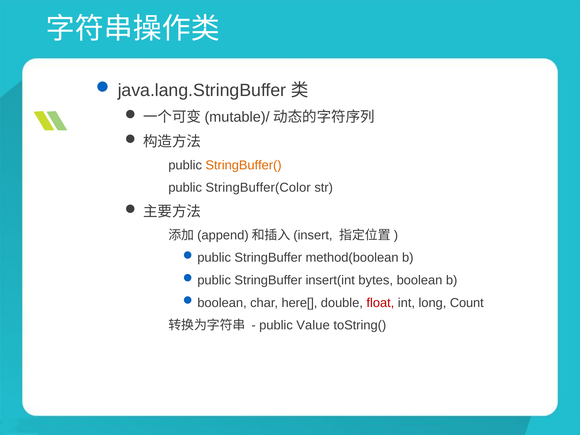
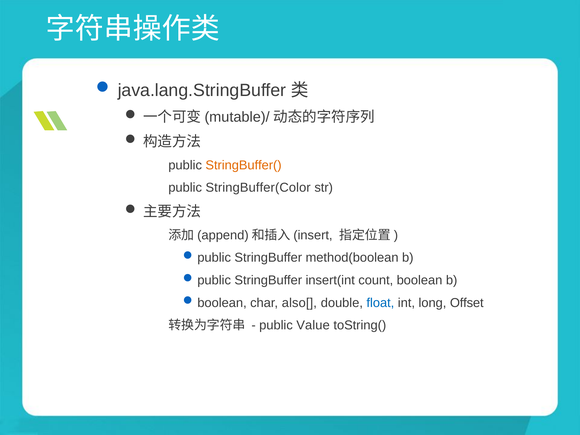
bytes: bytes -> count
here[: here[ -> also[
float colour: red -> blue
Count: Count -> Offset
